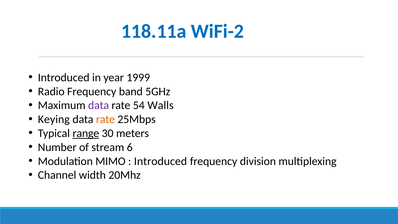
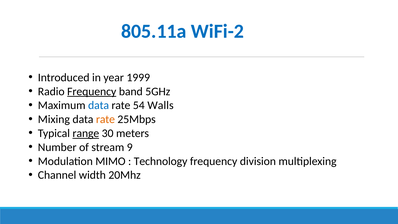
118.11a: 118.11a -> 805.11a
Frequency at (92, 91) underline: none -> present
data at (99, 105) colour: purple -> blue
Keying: Keying -> Mixing
6: 6 -> 9
Introduced at (161, 161): Introduced -> Technology
